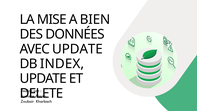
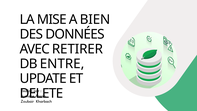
AVEC UPDATE: UPDATE -> RETIRER
INDEX: INDEX -> ENTRE
